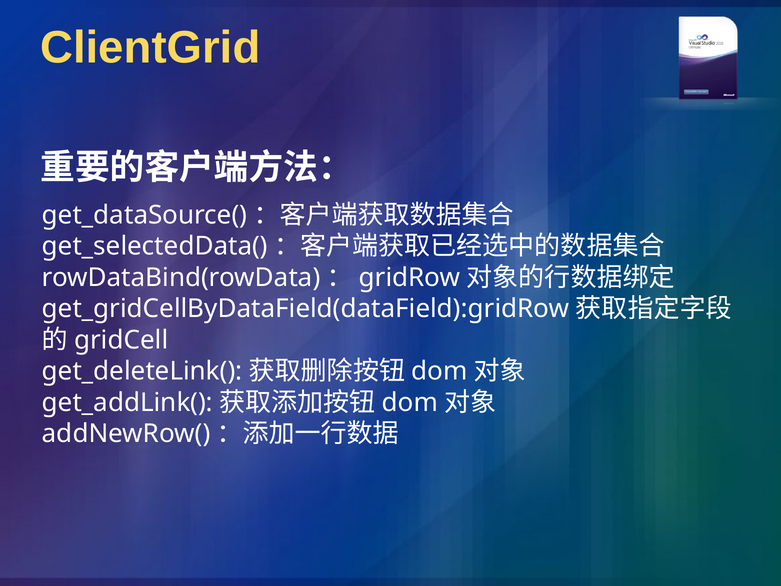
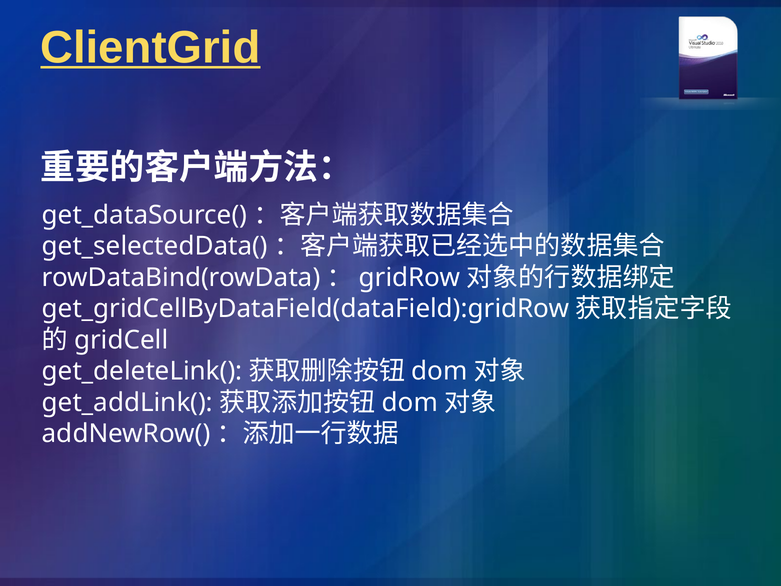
ClientGrid underline: none -> present
